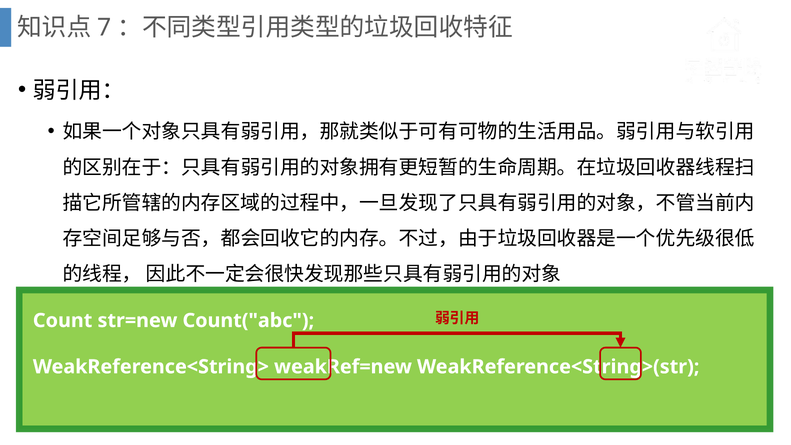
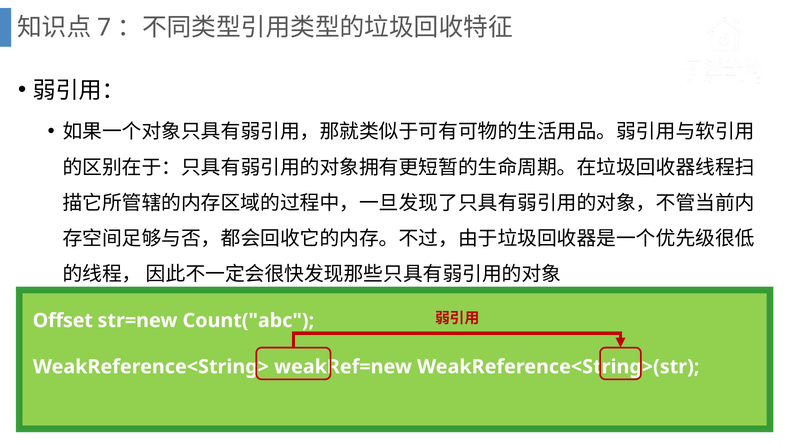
Count: Count -> Offset
